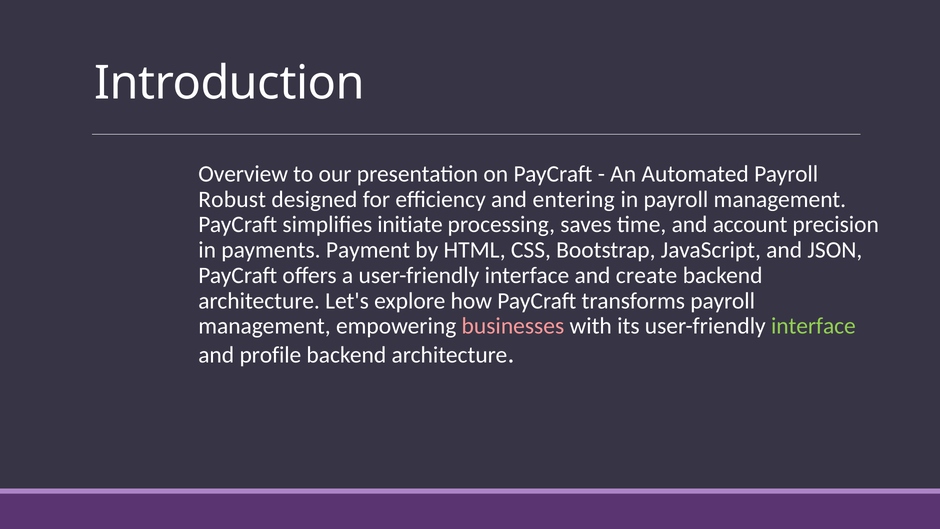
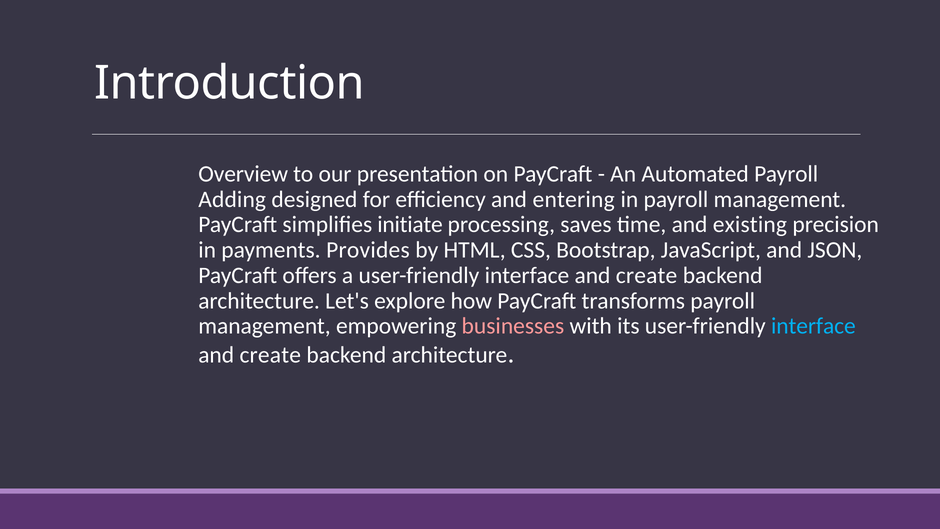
Robust: Robust -> Adding
account: account -> existing
Payment: Payment -> Provides
interface at (813, 326) colour: light green -> light blue
profile at (270, 355): profile -> create
